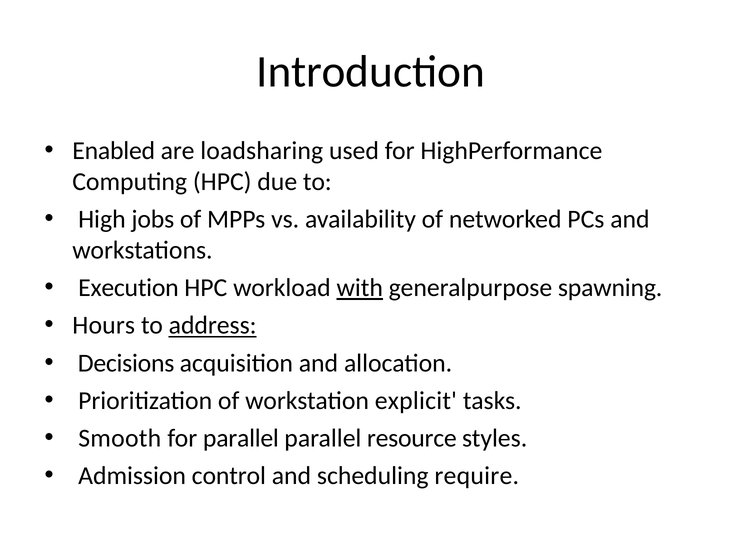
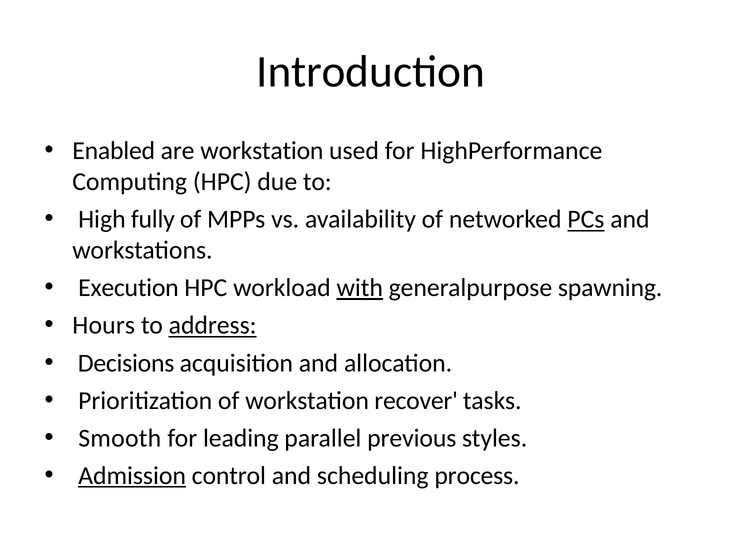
are loadsharing: loadsharing -> workstation
jobs: jobs -> fully
PCs underline: none -> present
explicit: explicit -> recover
for parallel: parallel -> leading
resource: resource -> previous
Admission underline: none -> present
require: require -> process
